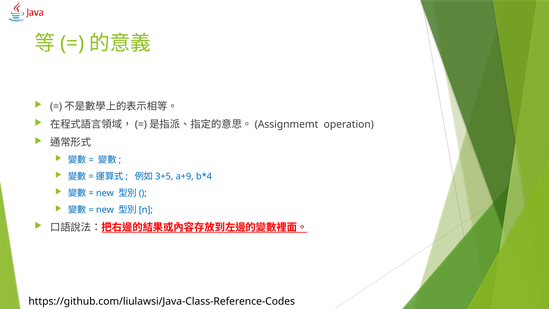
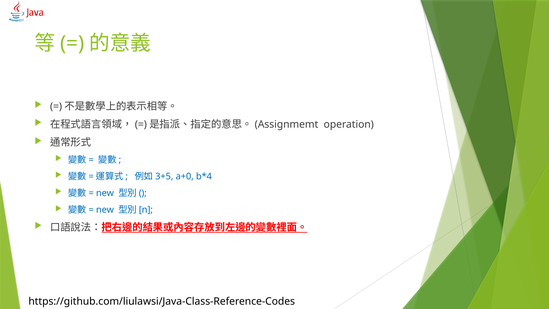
a+9: a+9 -> a+0
